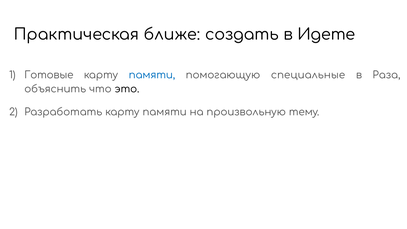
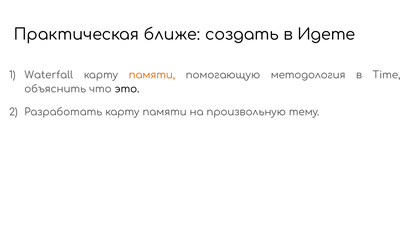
Готовые: Готовые -> Waterfall
памяти at (152, 75) colour: blue -> orange
специальные: специальные -> методология
Раза: Раза -> Time
